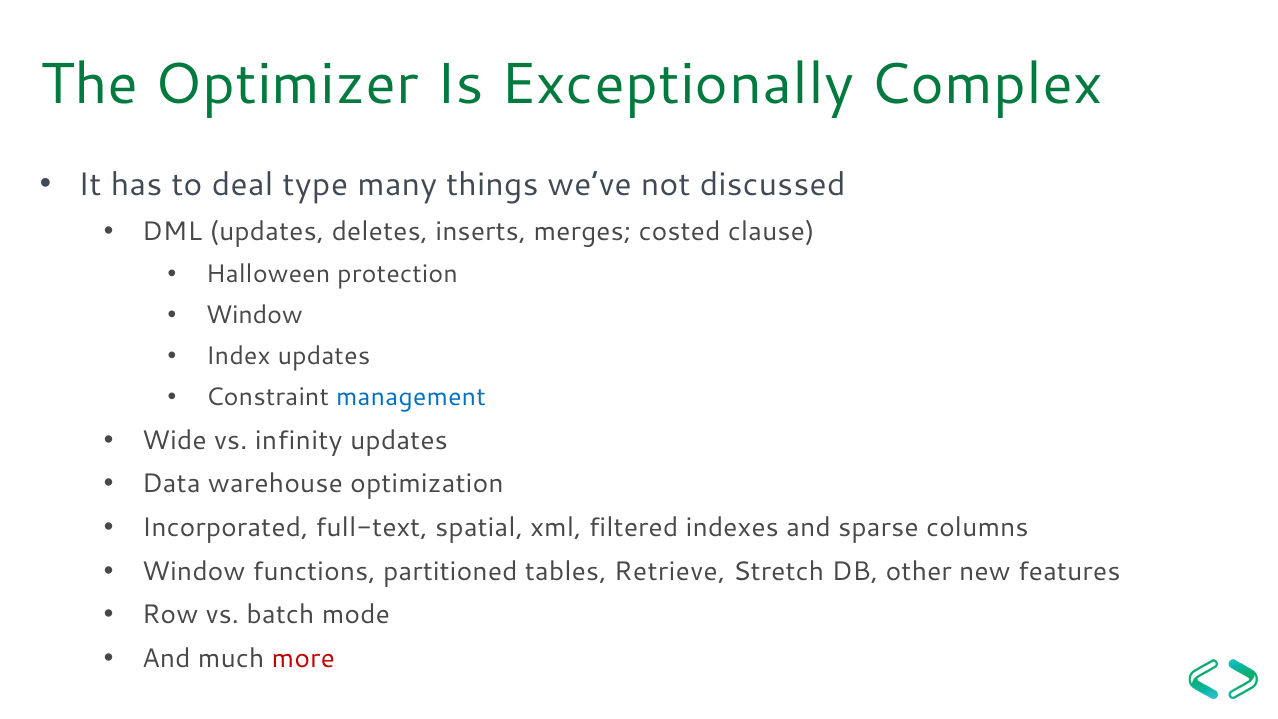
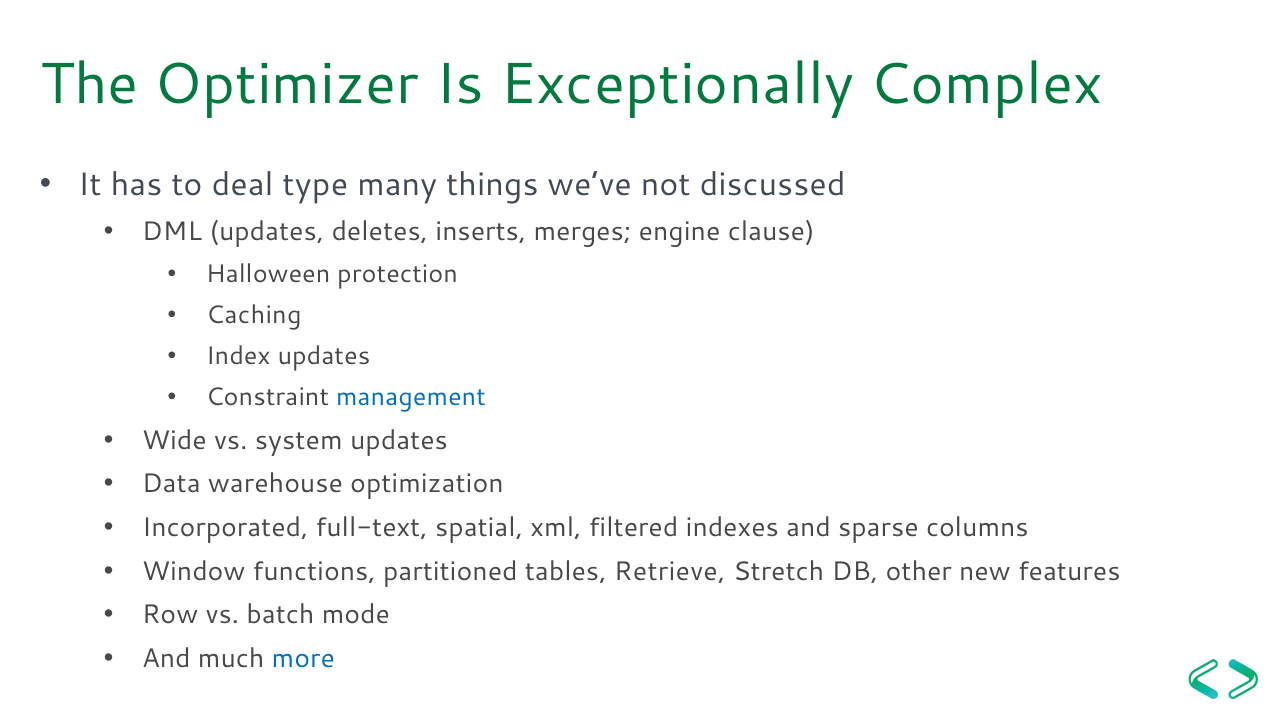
costed: costed -> engine
Window at (254, 315): Window -> Caching
infinity: infinity -> system
more colour: red -> blue
